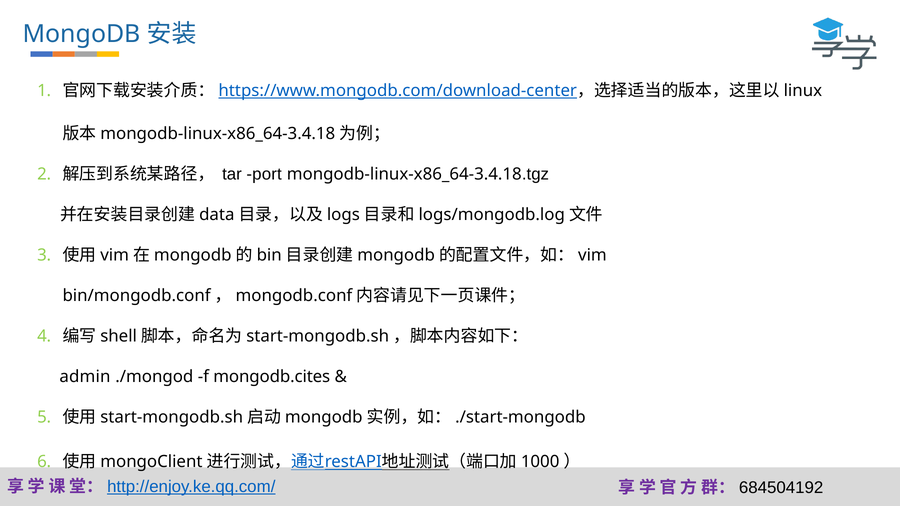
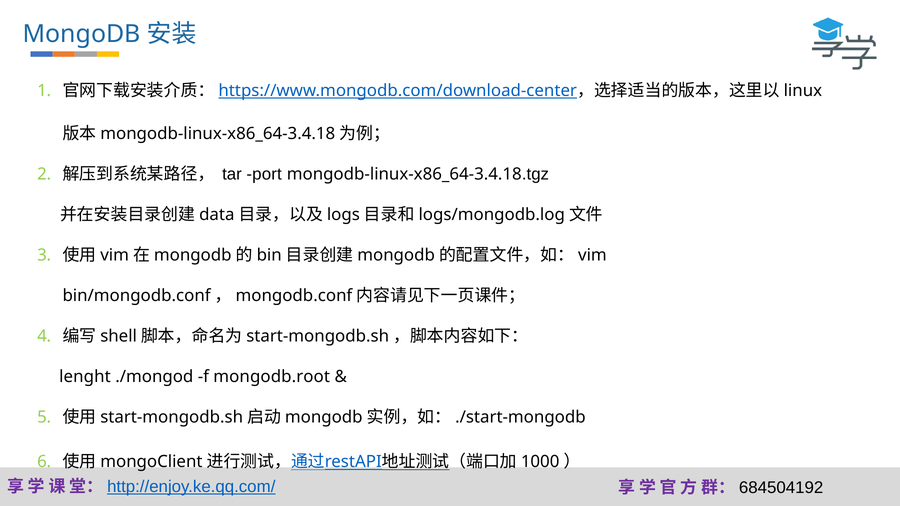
admin: admin -> lenght
mongodb.cites: mongodb.cites -> mongodb.root
